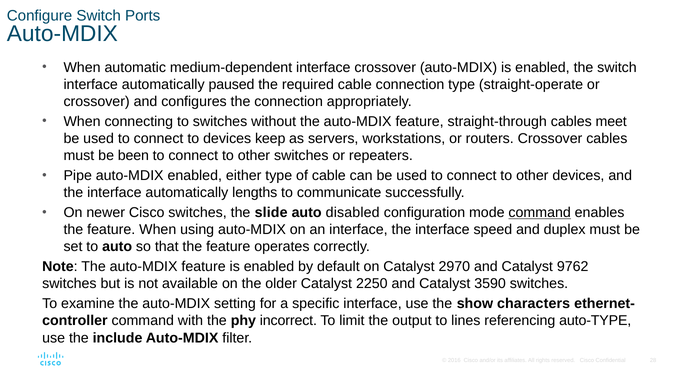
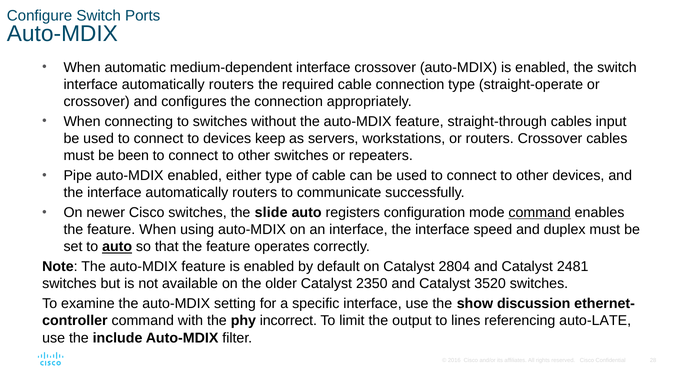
paused at (231, 85): paused -> routers
meet: meet -> input
the interface automatically lengths: lengths -> routers
disabled: disabled -> registers
auto at (117, 247) underline: none -> present
2970: 2970 -> 2804
9762: 9762 -> 2481
2250: 2250 -> 2350
3590: 3590 -> 3520
characters: characters -> discussion
auto-TYPE: auto-TYPE -> auto-LATE
